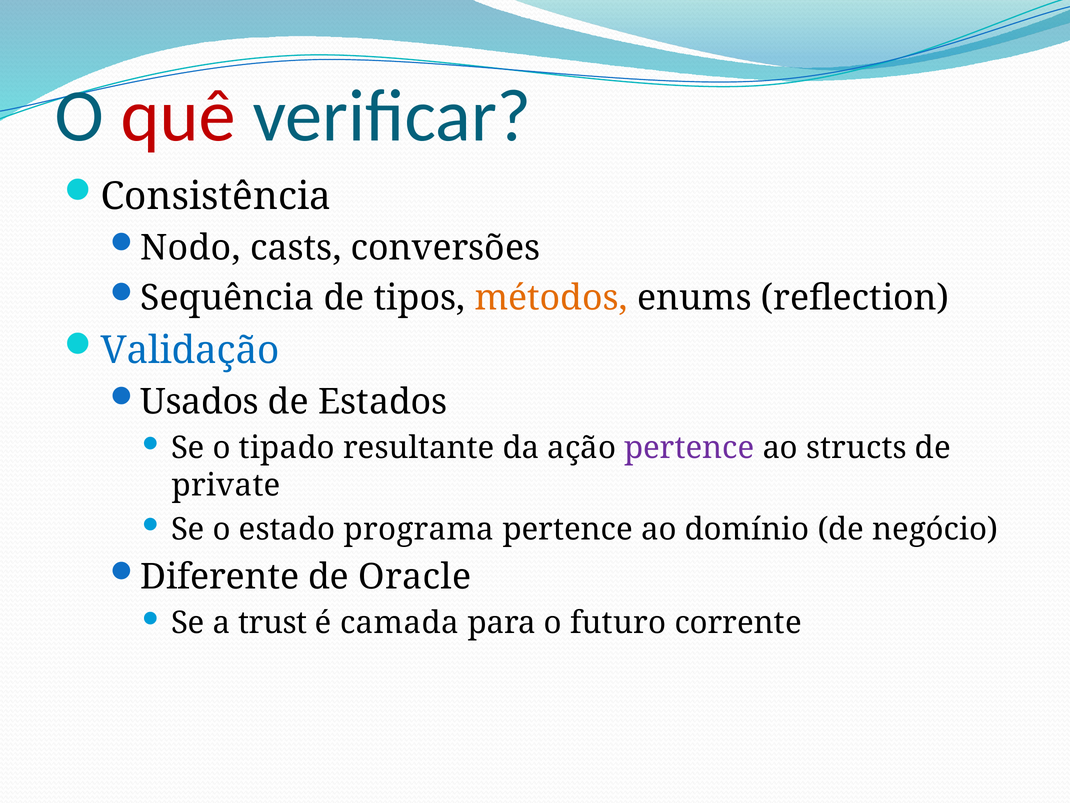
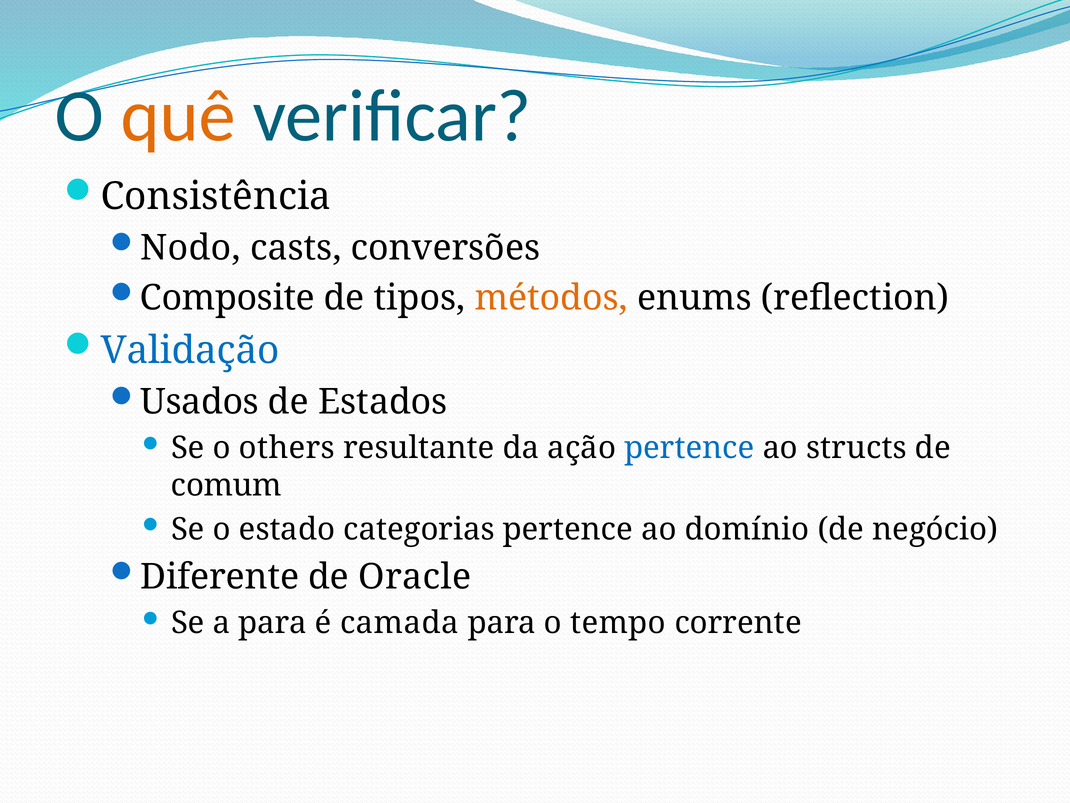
quê colour: red -> orange
Sequência: Sequência -> Composite
tipado: tipado -> others
pertence at (689, 448) colour: purple -> blue
private: private -> comum
programa: programa -> categorias
a trust: trust -> para
futuro: futuro -> tempo
